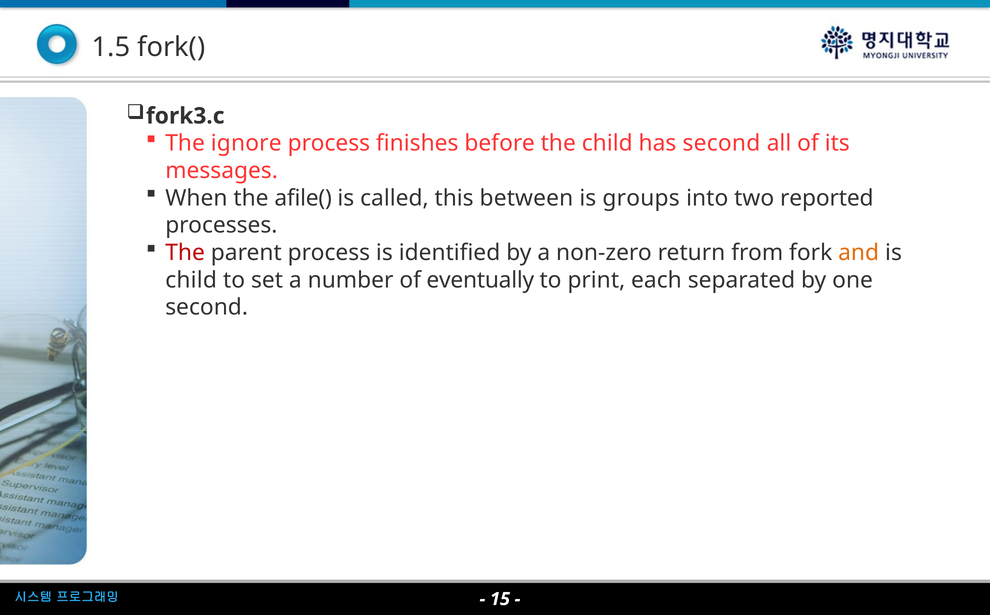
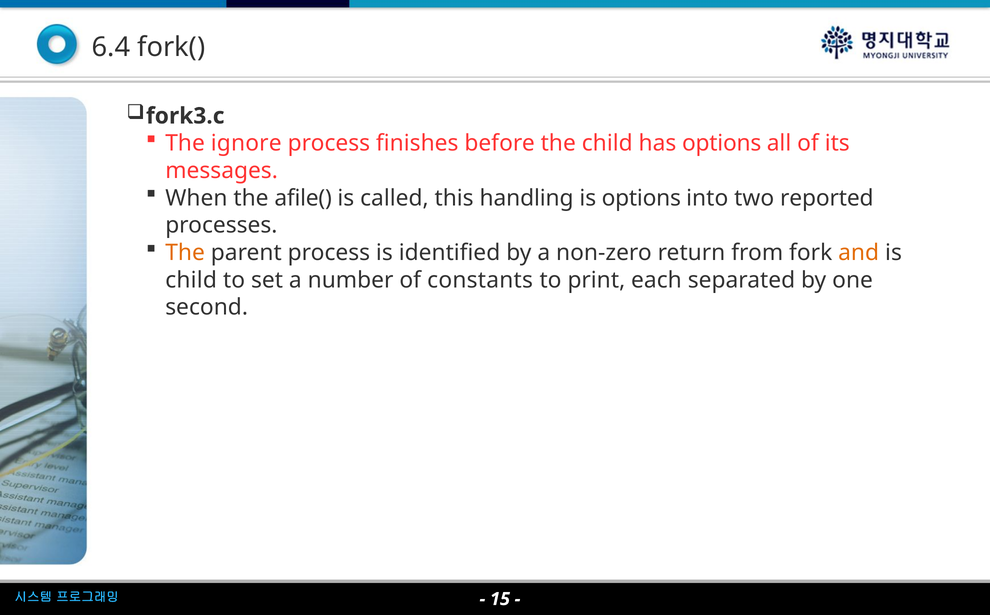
1.5: 1.5 -> 6.4
has second: second -> options
between: between -> handling
is groups: groups -> options
The at (185, 253) colour: red -> orange
eventually: eventually -> constants
